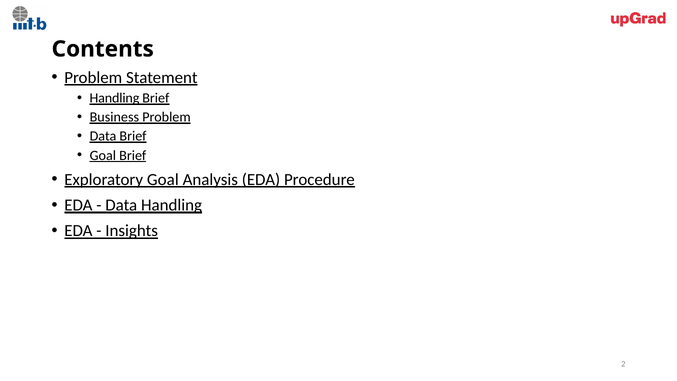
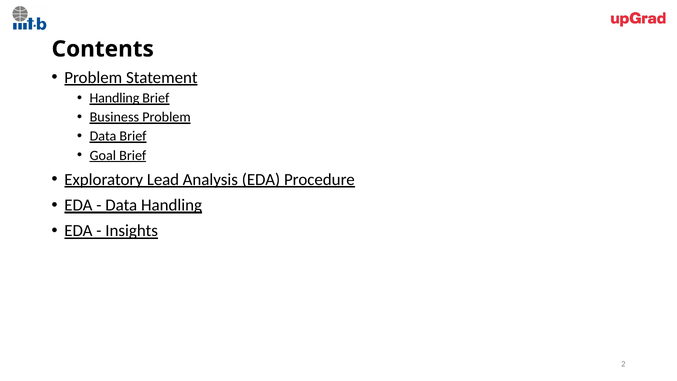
Exploratory Goal: Goal -> Lead
